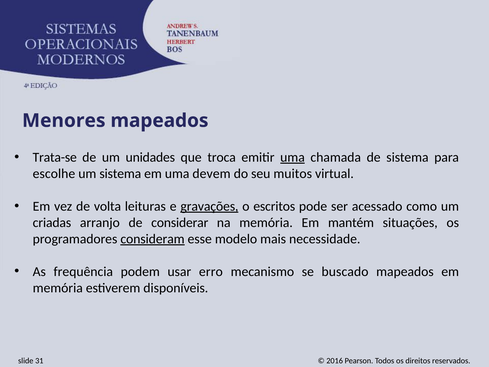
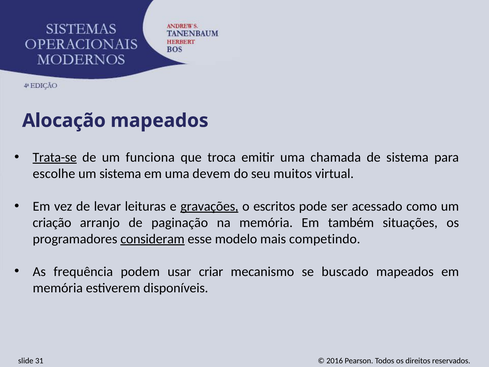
Menores: Menores -> Alocação
Trata-se underline: none -> present
unidades: unidades -> funciona
uma at (292, 157) underline: present -> none
volta: volta -> levar
criadas: criadas -> criação
considerar: considerar -> paginação
mantém: mantém -> também
necessidade: necessidade -> competindo
erro: erro -> criar
